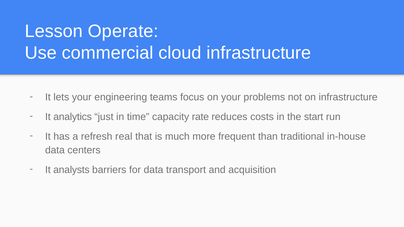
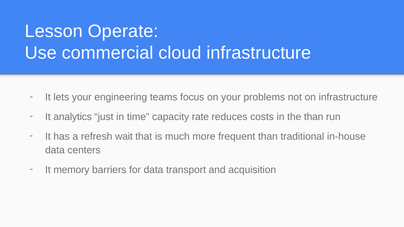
the start: start -> than
real: real -> wait
analysts: analysts -> memory
